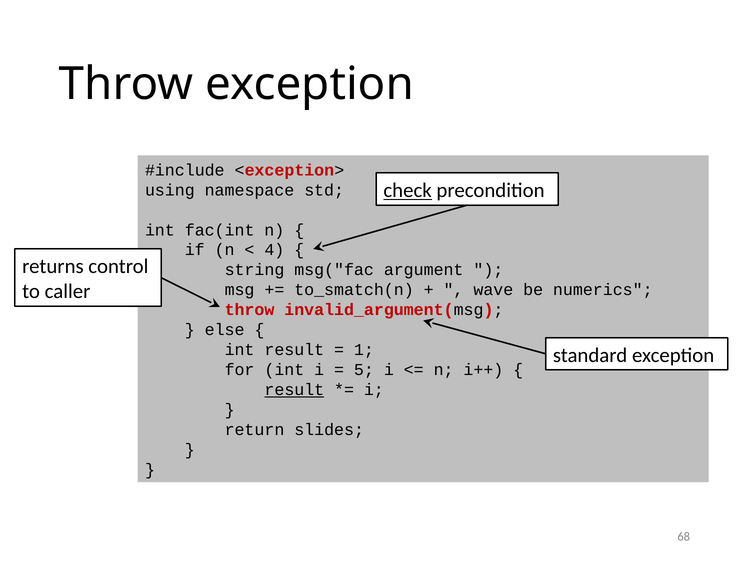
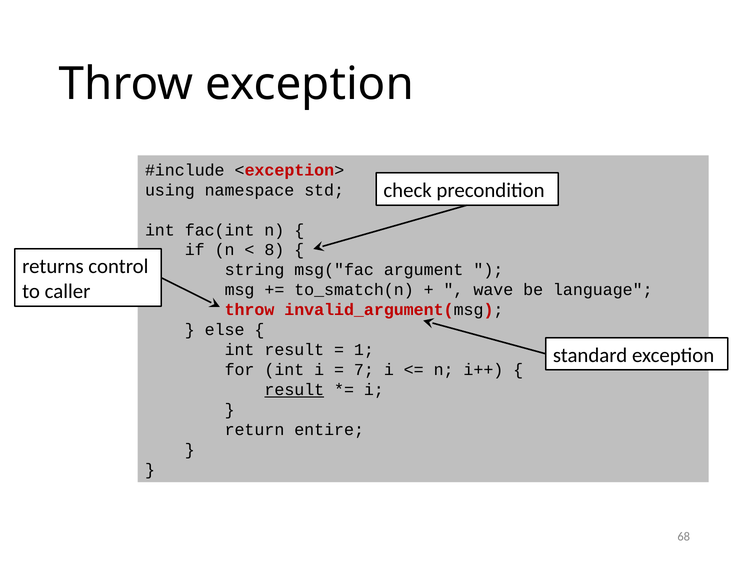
check underline: present -> none
4: 4 -> 8
numerics: numerics -> language
5: 5 -> 7
slides: slides -> entire
